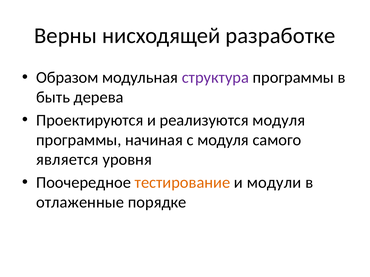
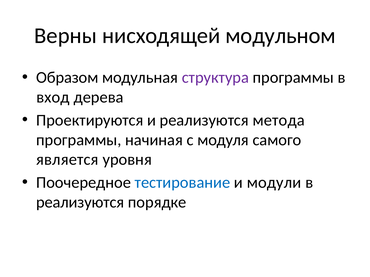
разработке: разработке -> модульном
быть: быть -> вход
реализуются модуля: модуля -> метода
тестирование colour: orange -> blue
отлаженные at (80, 203): отлаженные -> реализуются
